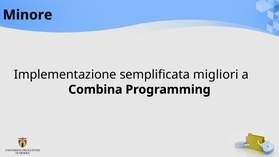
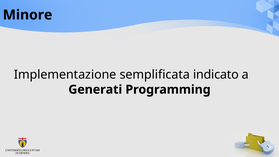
migliori: migliori -> indicato
Combina: Combina -> Generati
